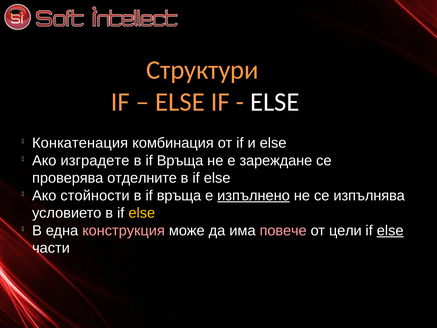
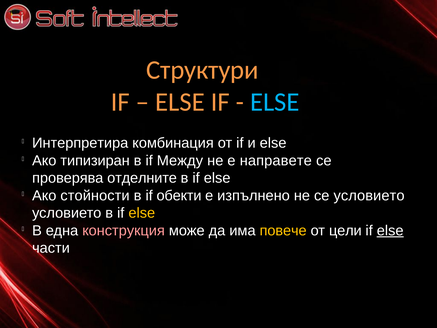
ELSE at (275, 102) colour: white -> light blue
Конкатенация: Конкатенация -> Интерпретира
изградете: изградете -> типизиран
Връща at (180, 160): Връща -> Между
зареждане: зареждане -> направете
връща at (179, 195): връща -> обекти
изпълнено underline: present -> none
се изпълнява: изпълнява -> условието
повече colour: pink -> yellow
